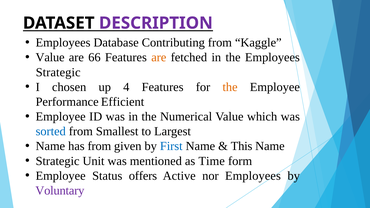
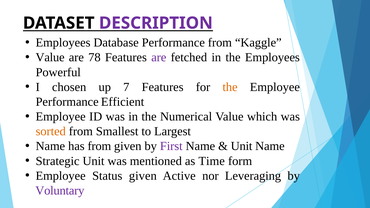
Database Contributing: Contributing -> Performance
66: 66 -> 78
are at (159, 57) colour: orange -> purple
Strategic at (58, 72): Strategic -> Powerful
4: 4 -> 7
sorted colour: blue -> orange
First colour: blue -> purple
This at (242, 146): This -> Unit
Status offers: offers -> given
nor Employees: Employees -> Leveraging
